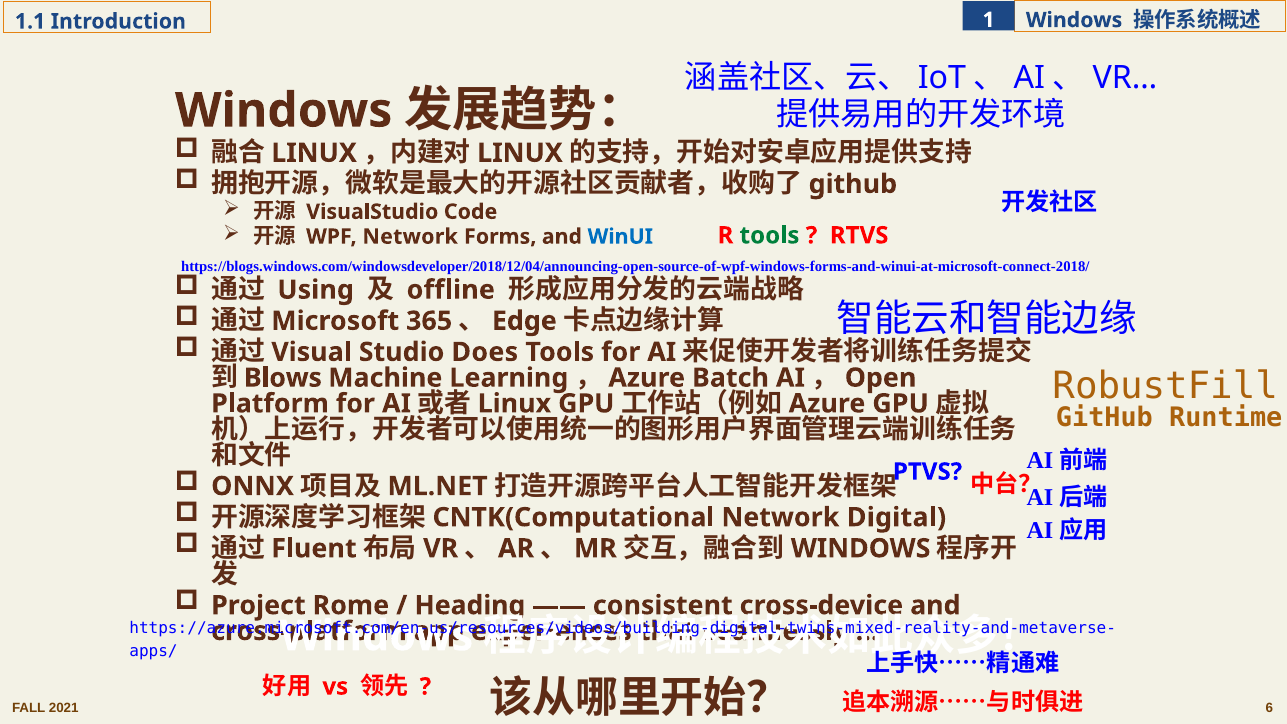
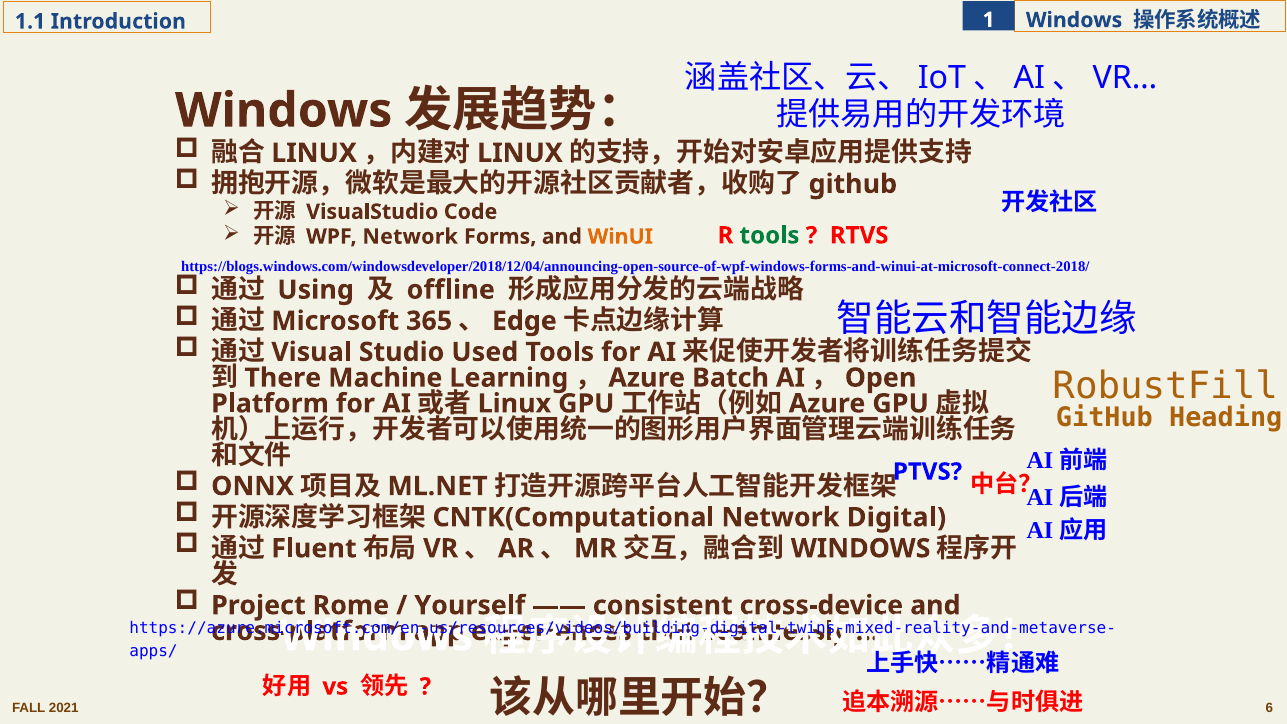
WinUI colour: blue -> orange
Does: Does -> Used
Blows: Blows -> There
Runtime: Runtime -> Heading
Heading: Heading -> Yourself
